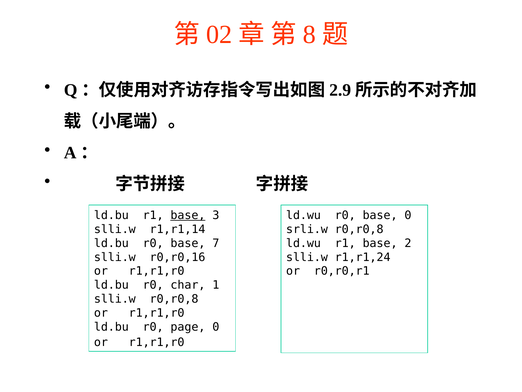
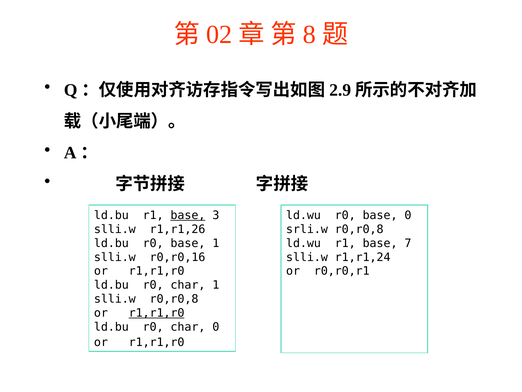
r1,r1,14: r1,r1,14 -> r1,r1,26
base 7: 7 -> 1
2: 2 -> 7
r1,r1,r0 at (157, 313) underline: none -> present
page at (188, 326): page -> char
